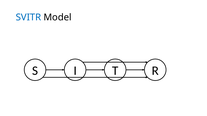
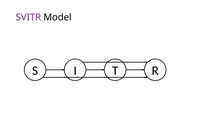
SVITR colour: blue -> purple
